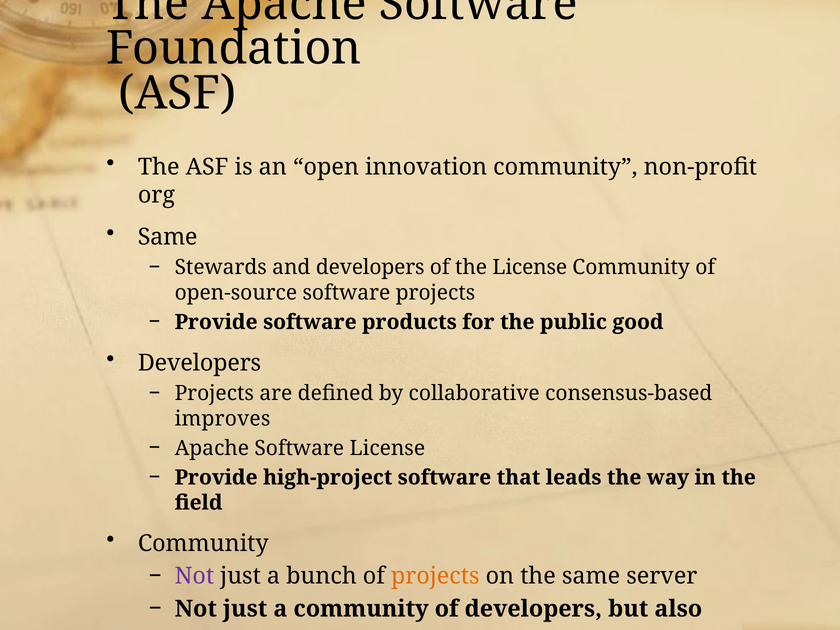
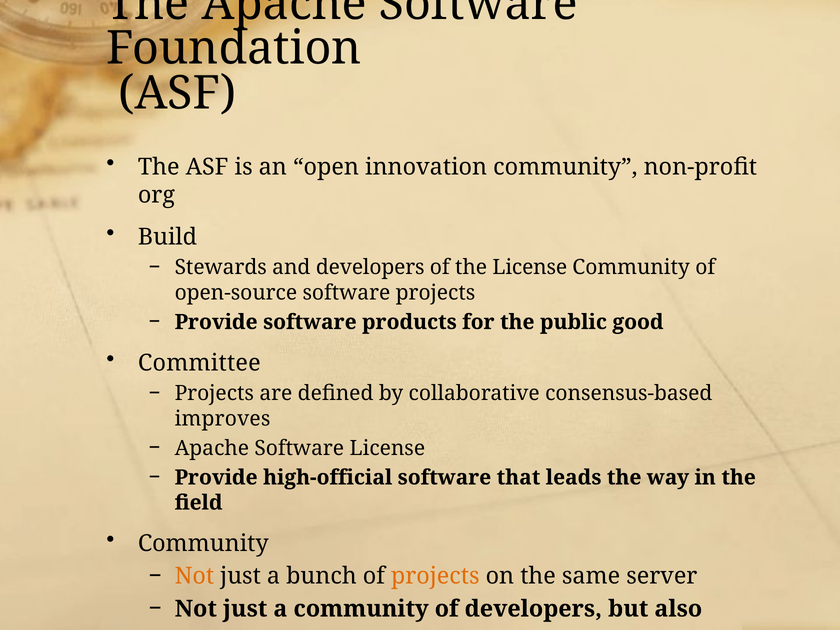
Same at (168, 237): Same -> Build
Developers at (200, 363): Developers -> Committee
high-project: high-project -> high-official
Not at (194, 576) colour: purple -> orange
